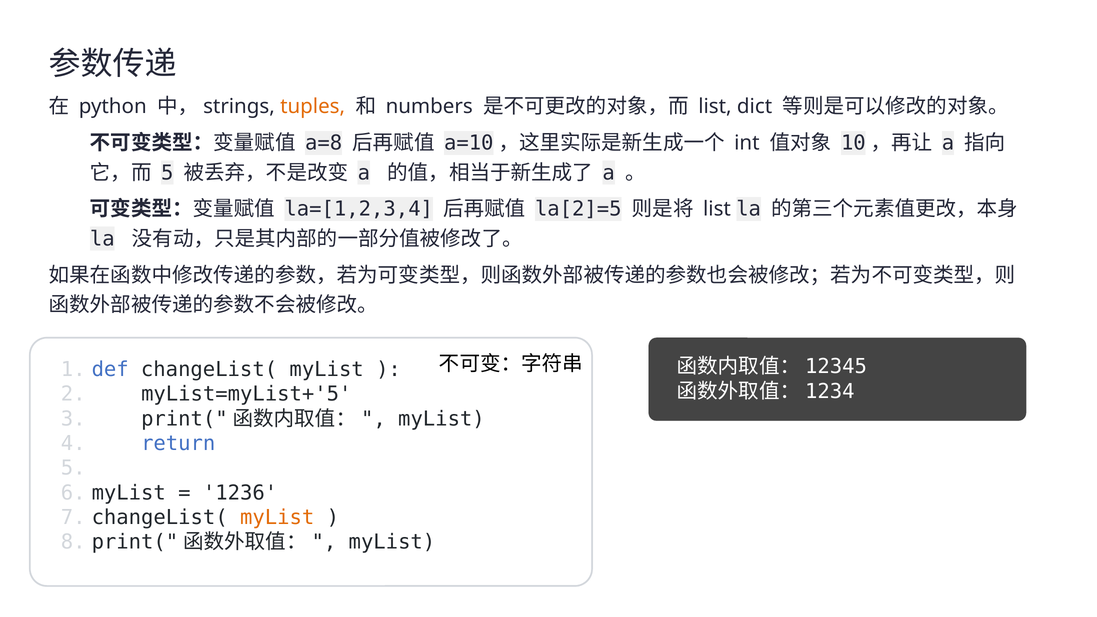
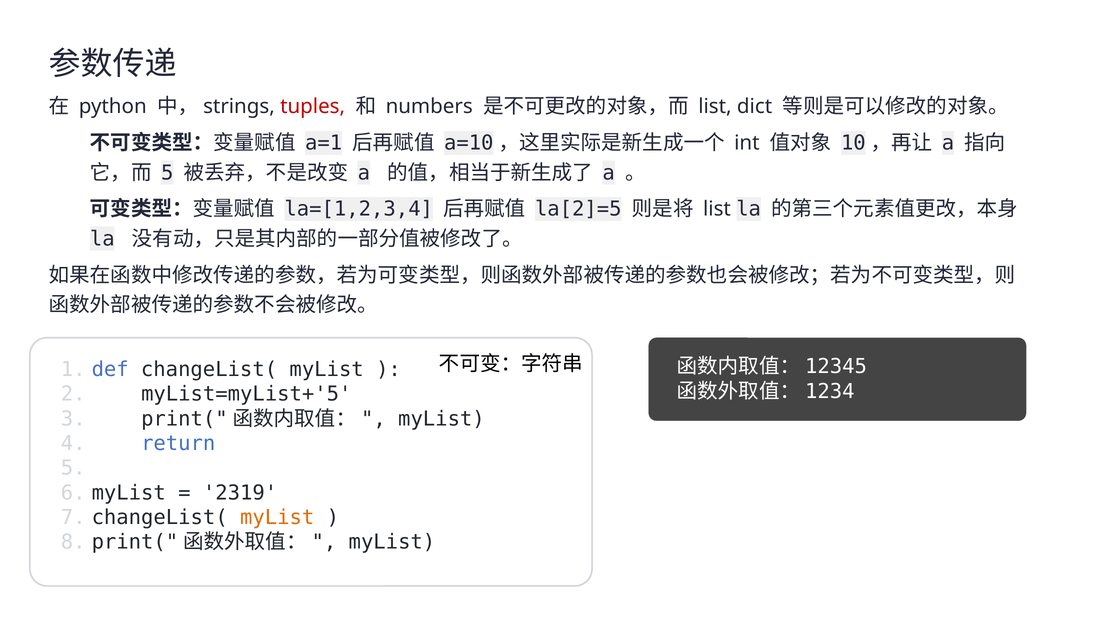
tuples colour: orange -> red
a=8: a=8 -> a=1
1236: 1236 -> 2319
